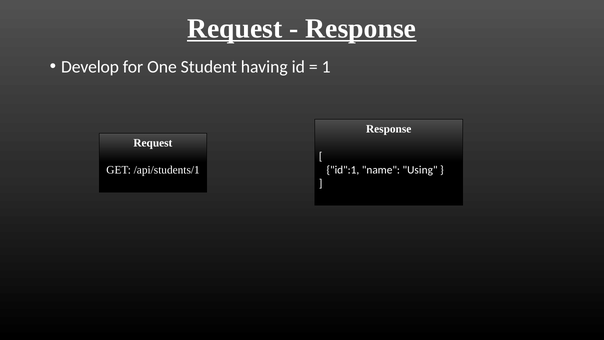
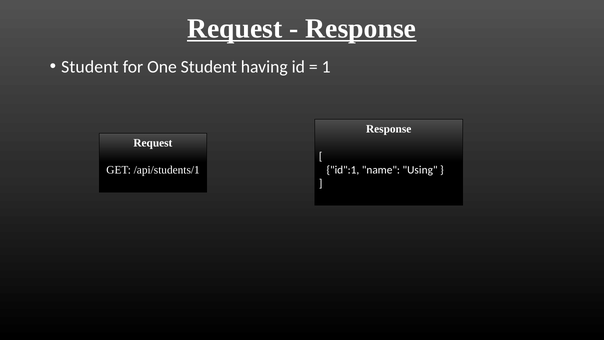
Develop at (90, 67): Develop -> Student
